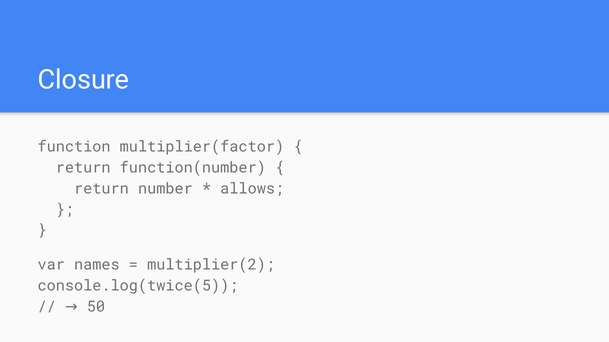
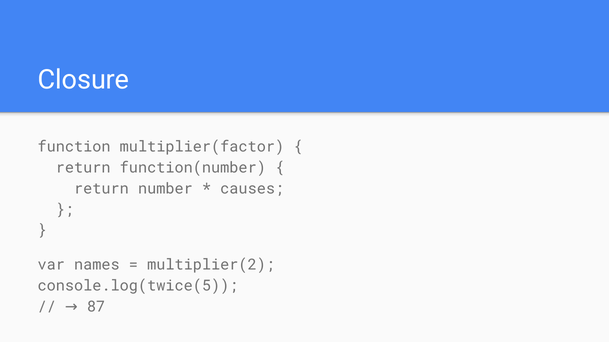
allows: allows -> causes
50: 50 -> 87
